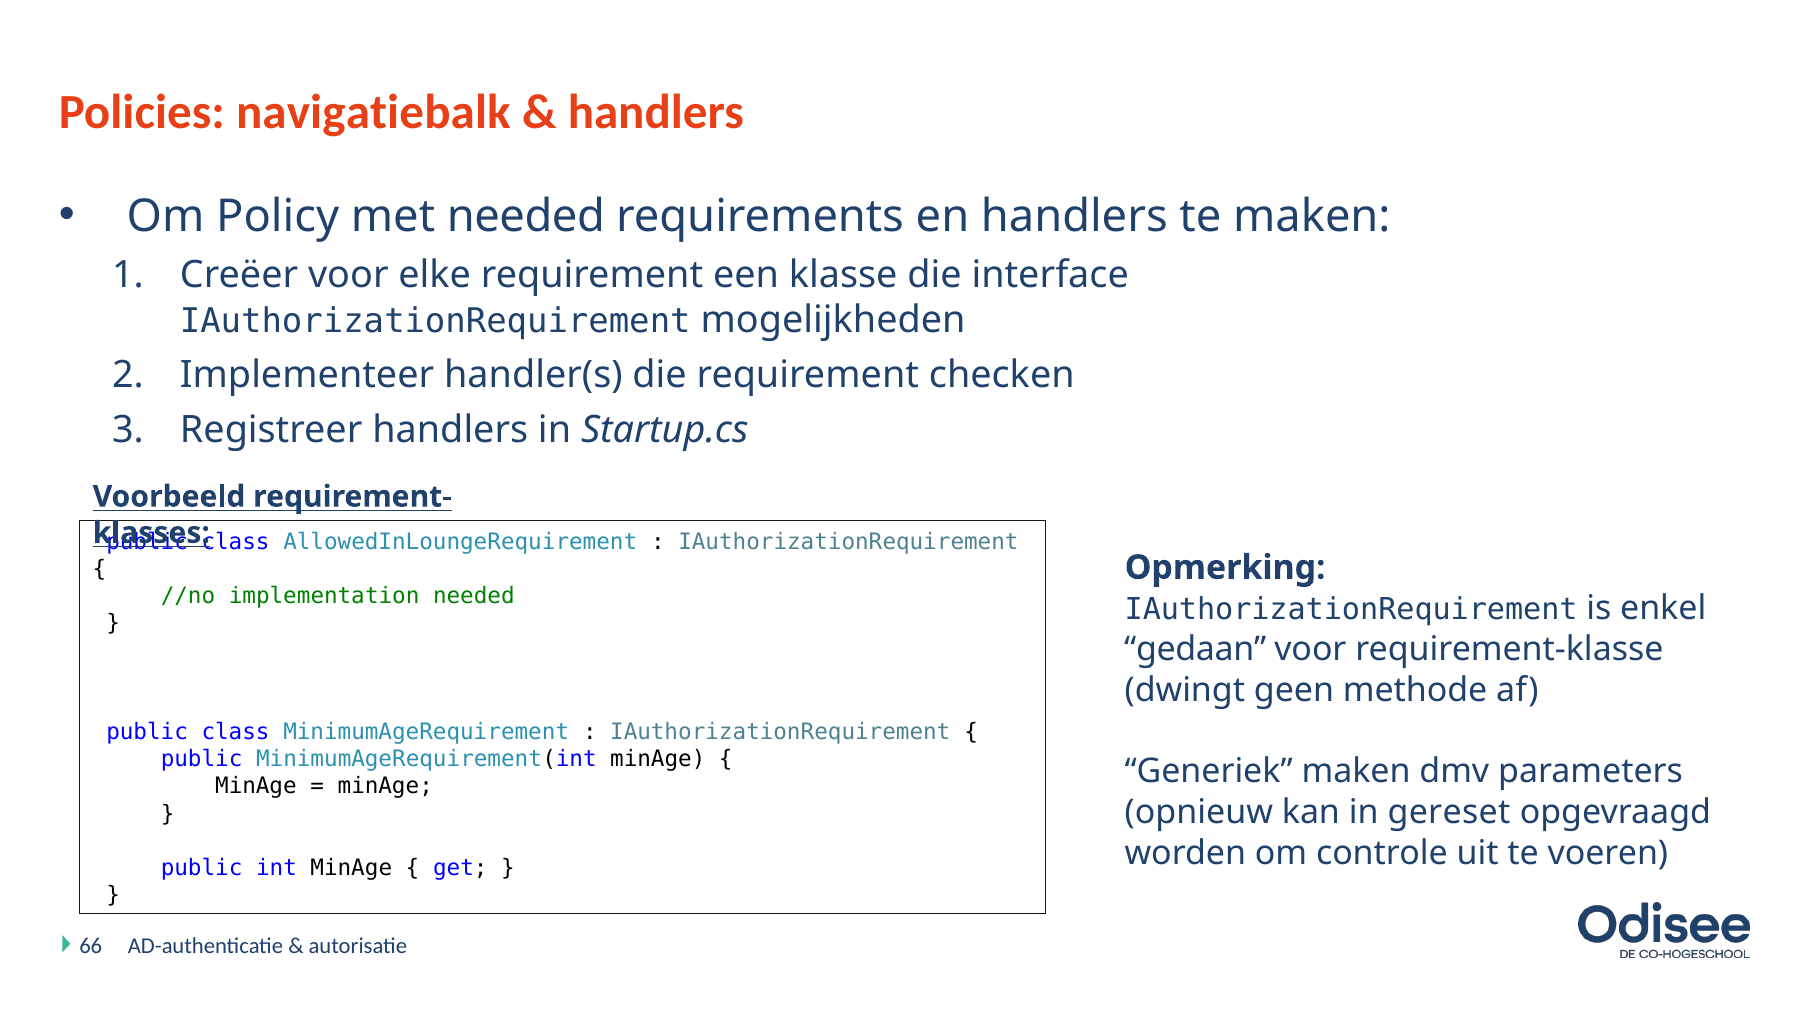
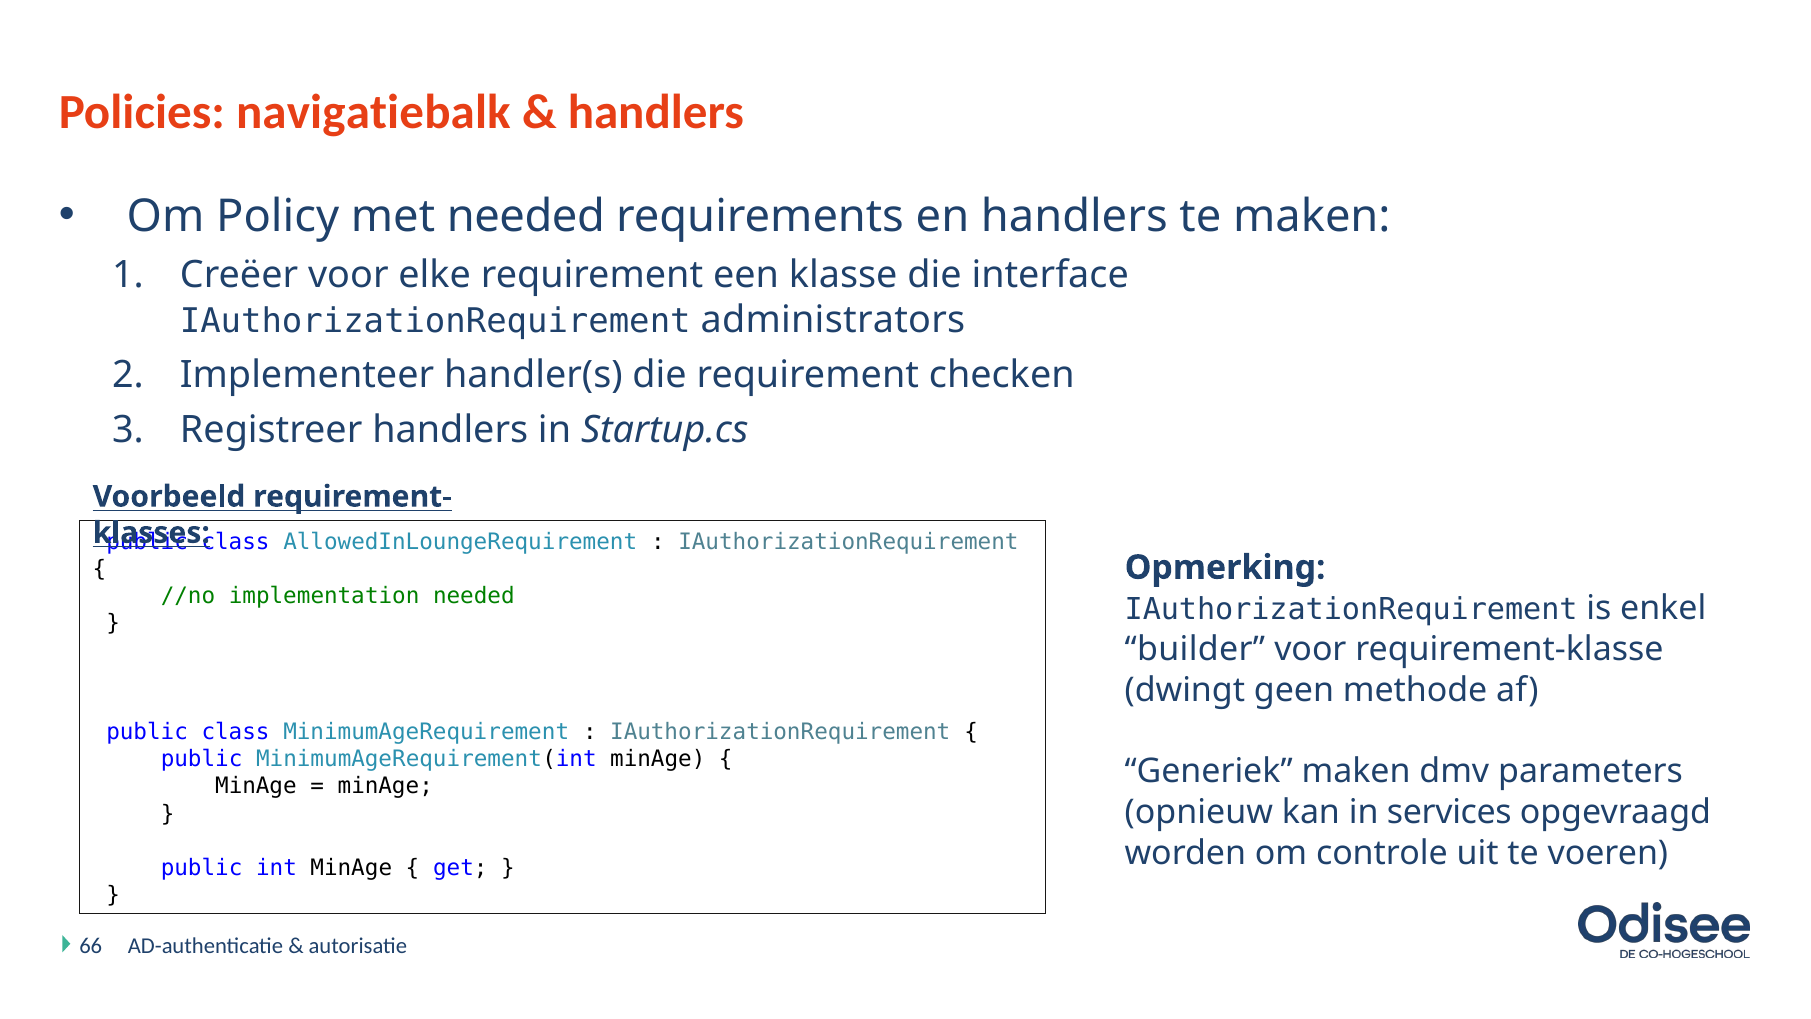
mogelijkheden: mogelijkheden -> administrators
gedaan: gedaan -> builder
gereset: gereset -> services
